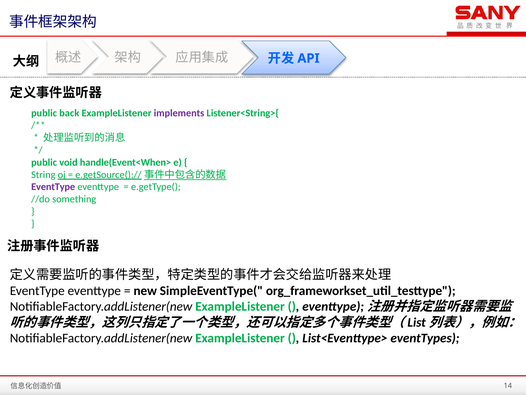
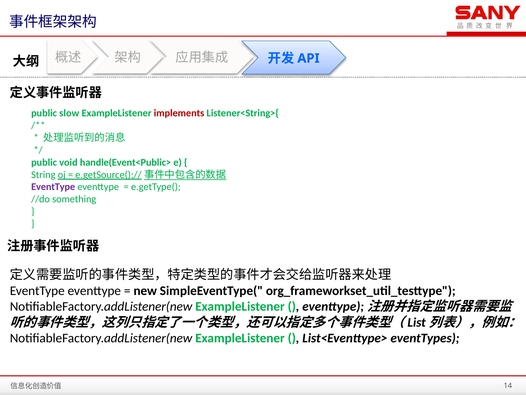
back: back -> slow
implements colour: purple -> red
handle(Event<When>: handle(Event<When> -> handle(Event<Public>
